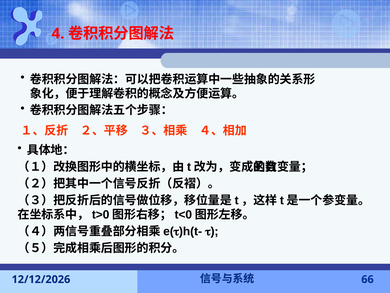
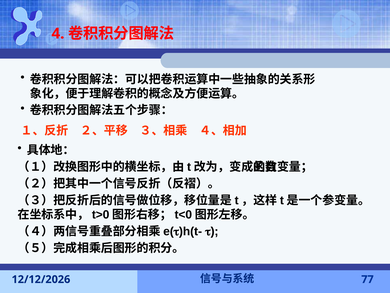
66: 66 -> 77
